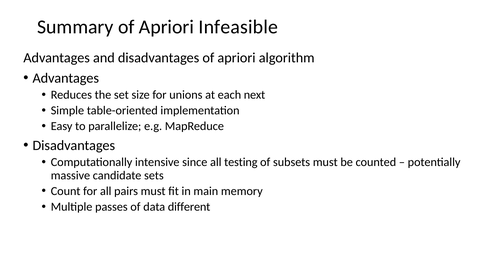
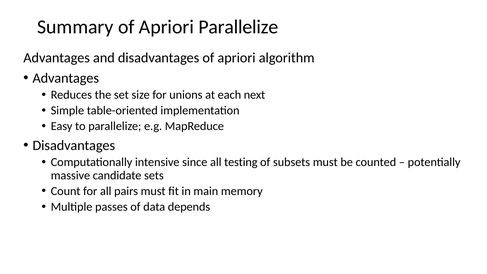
Apriori Infeasible: Infeasible -> Parallelize
different: different -> depends
